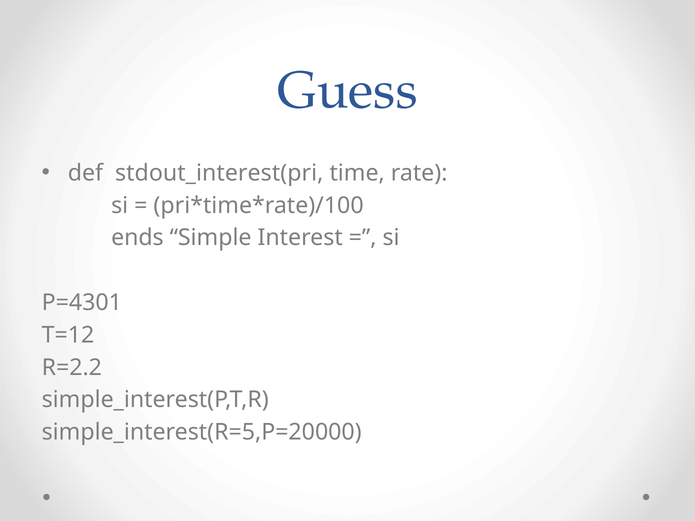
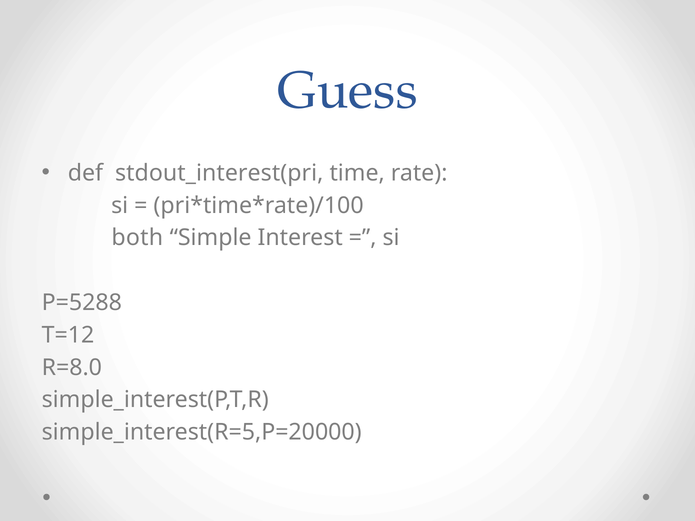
ends: ends -> both
P=4301: P=4301 -> P=5288
R=2.2: R=2.2 -> R=8.0
